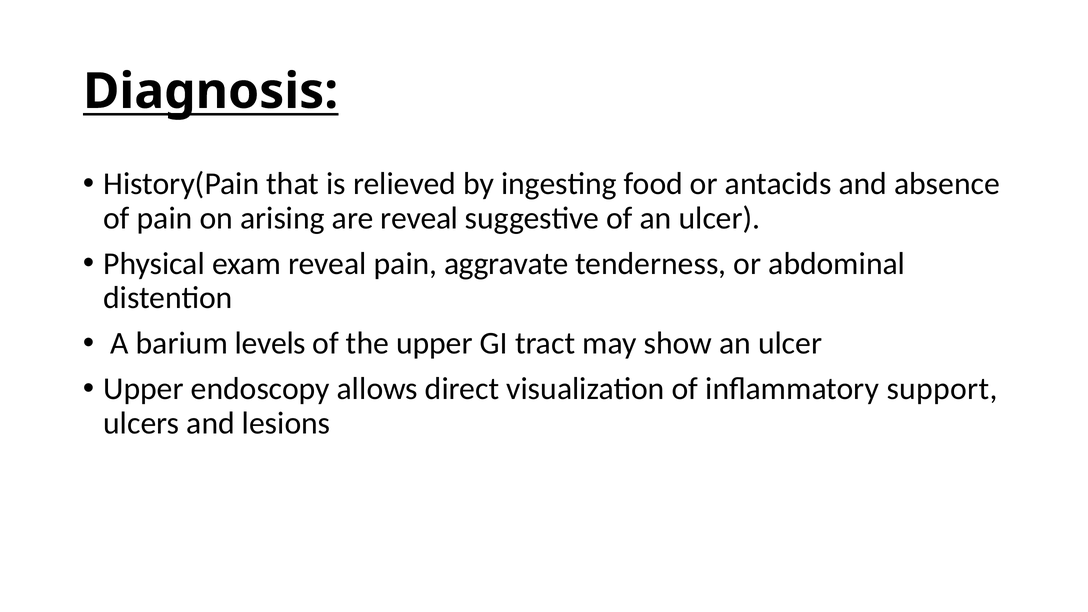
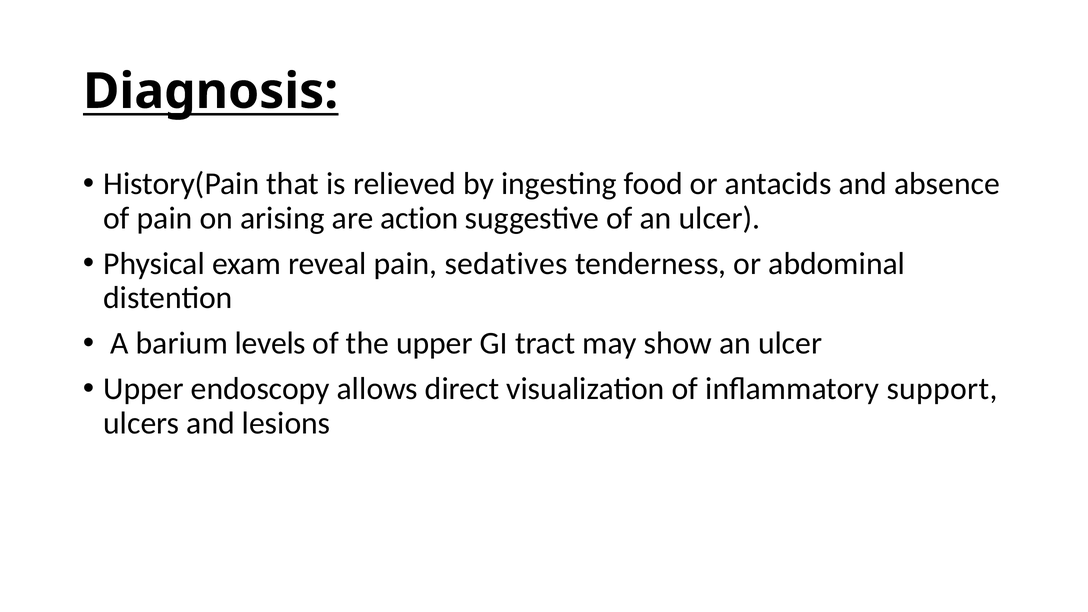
are reveal: reveal -> action
aggravate: aggravate -> sedatives
